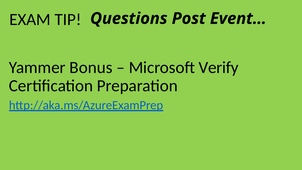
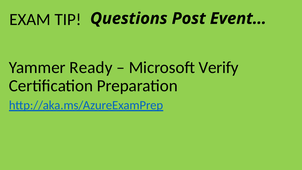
Bonus: Bonus -> Ready
